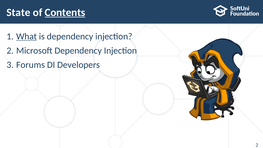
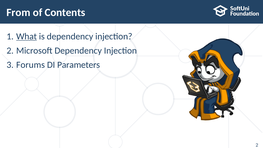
State: State -> From
Contents underline: present -> none
Developers: Developers -> Parameters
